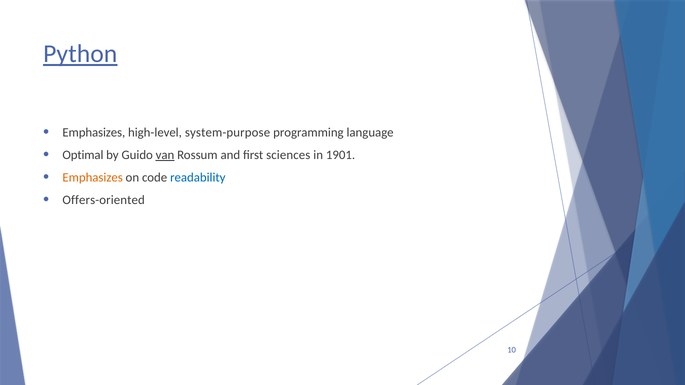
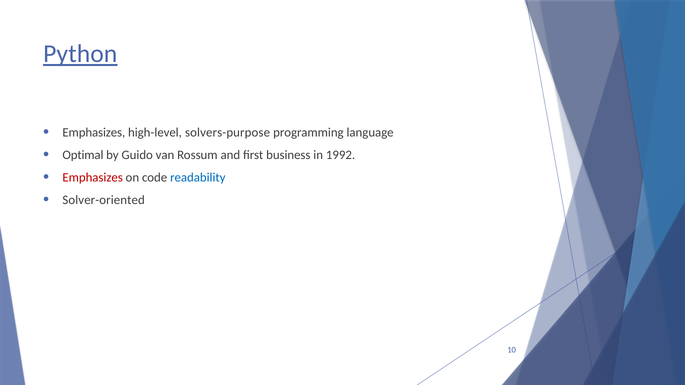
system-purpose: system-purpose -> solvers-purpose
van underline: present -> none
sciences: sciences -> business
1901: 1901 -> 1992
Emphasizes at (93, 178) colour: orange -> red
Offers-oriented: Offers-oriented -> Solver-oriented
